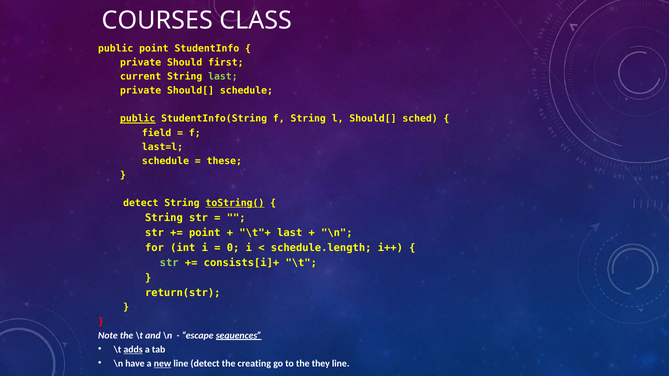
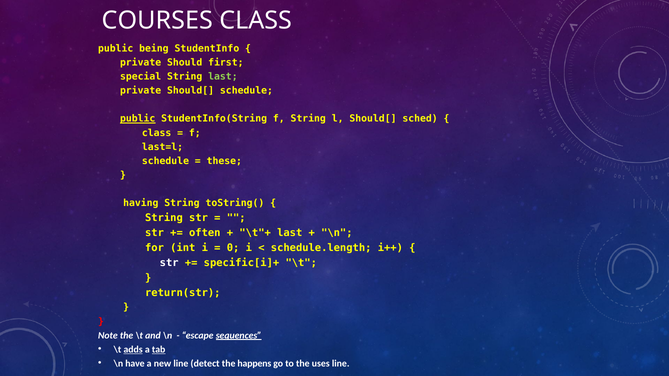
public point: point -> being
current: current -> special
field at (157, 133): field -> class
detect at (141, 203): detect -> having
toString( underline: present -> none
point at (205, 233): point -> often
str at (169, 263) colour: light green -> white
consists[i]+: consists[i]+ -> specific[i]+
tab underline: none -> present
new underline: present -> none
creating: creating -> happens
they: they -> uses
